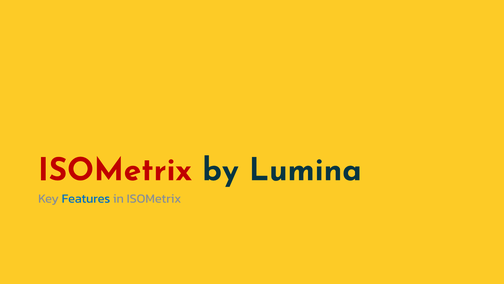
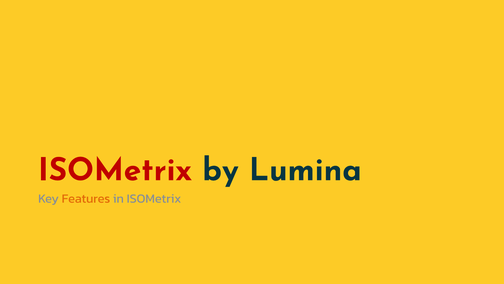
Features colour: blue -> orange
